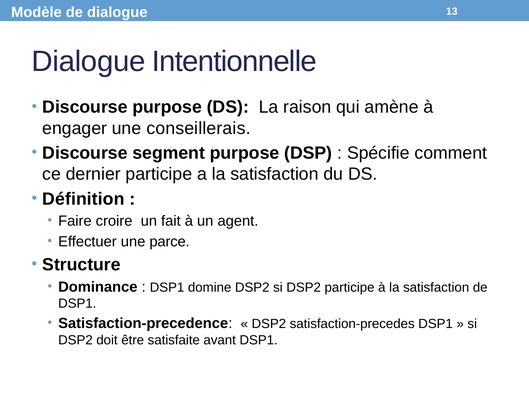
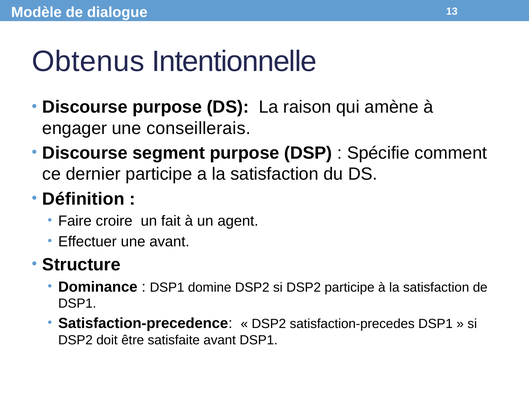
Dialogue at (88, 62): Dialogue -> Obtenus
une parce: parce -> avant
